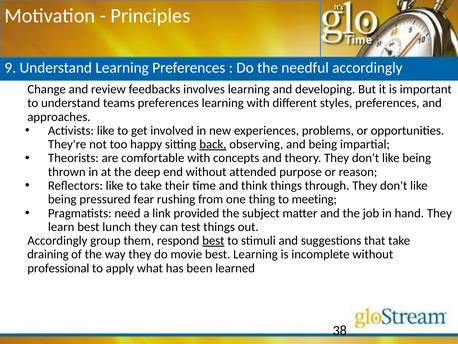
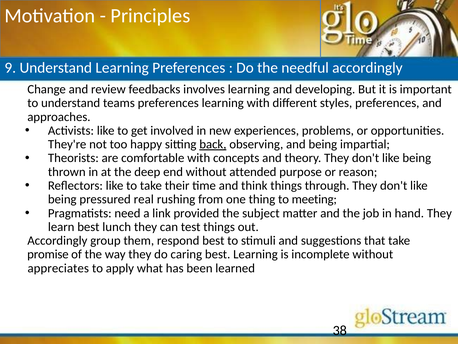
fear: fear -> real
best at (213, 240) underline: present -> none
draining: draining -> promise
movie: movie -> caring
professional: professional -> appreciates
